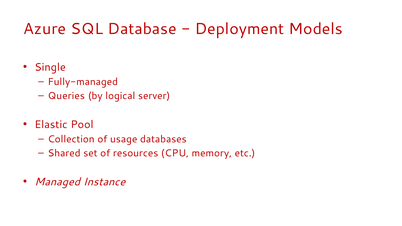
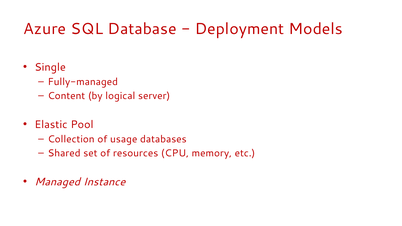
Queries: Queries -> Content
